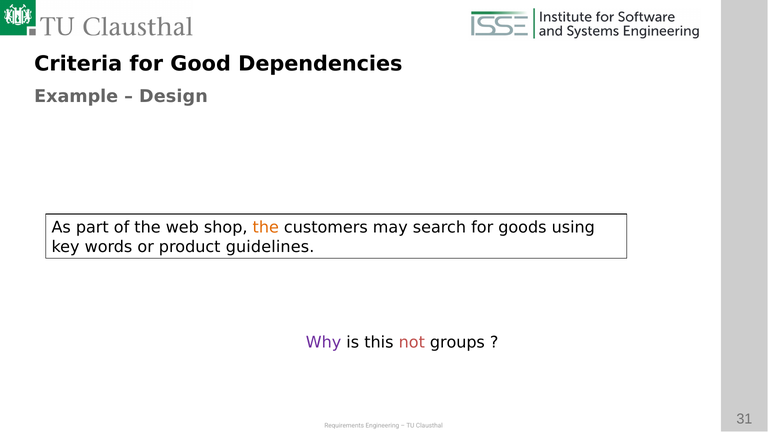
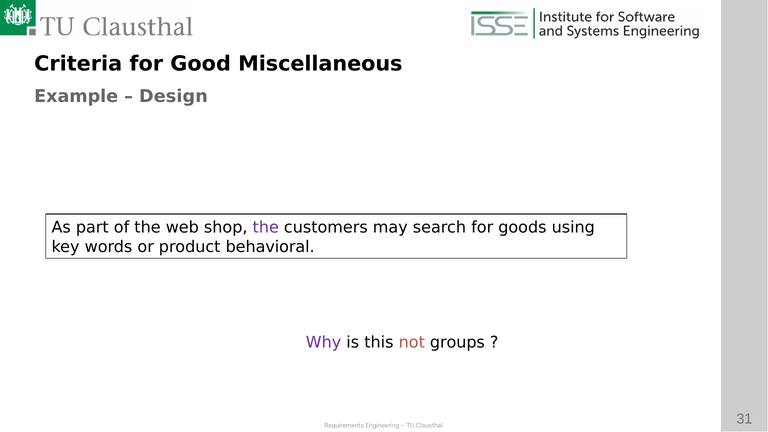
Dependencies: Dependencies -> Miscellaneous
the at (266, 228) colour: orange -> purple
guidelines: guidelines -> behavioral
